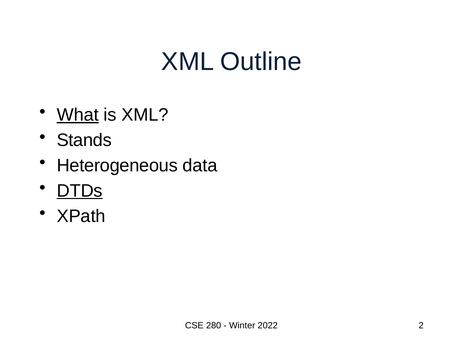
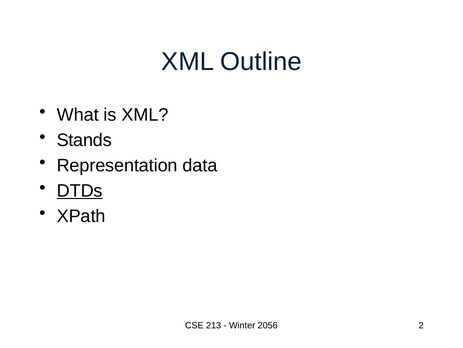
What underline: present -> none
Heterogeneous: Heterogeneous -> Representation
280: 280 -> 213
2022: 2022 -> 2056
